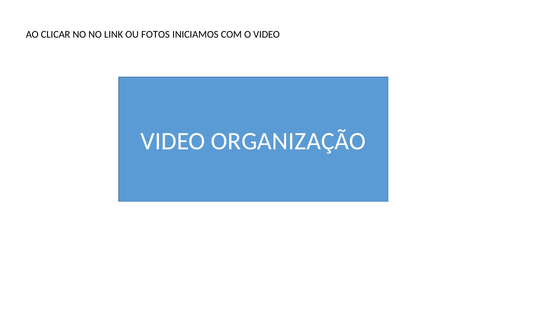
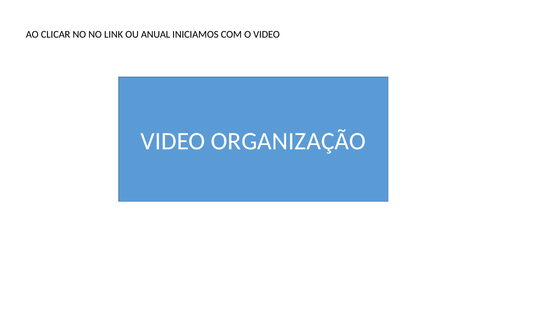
FOTOS: FOTOS -> ANUAL
